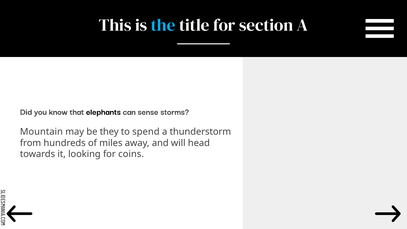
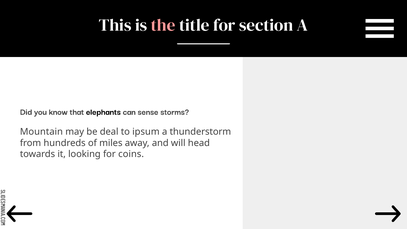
the colour: light blue -> pink
they: they -> deal
spend: spend -> ipsum
